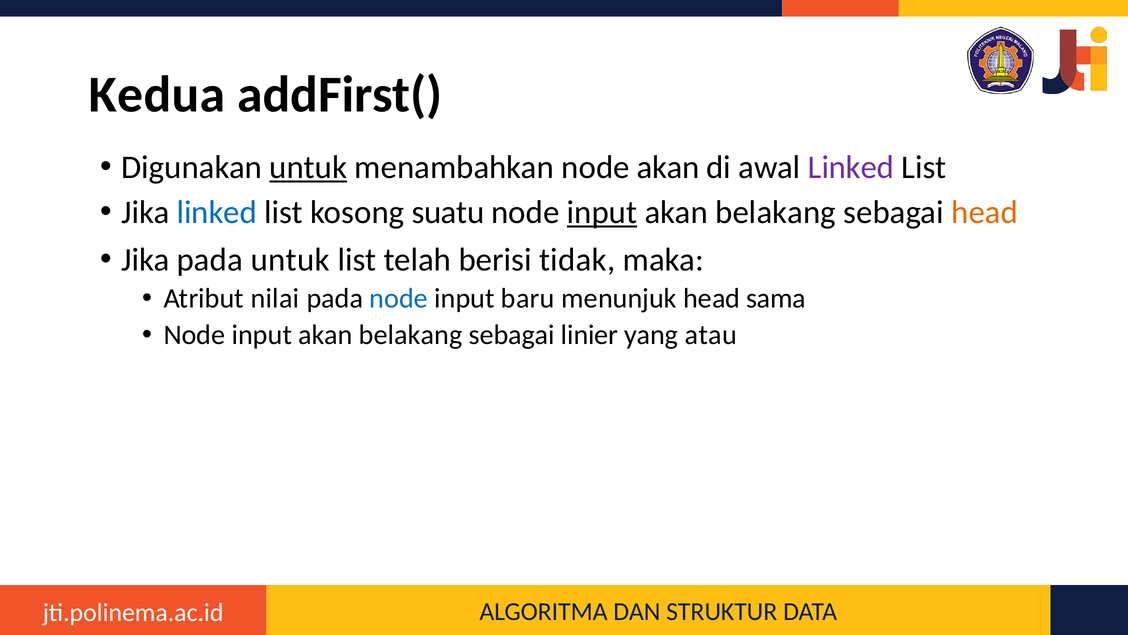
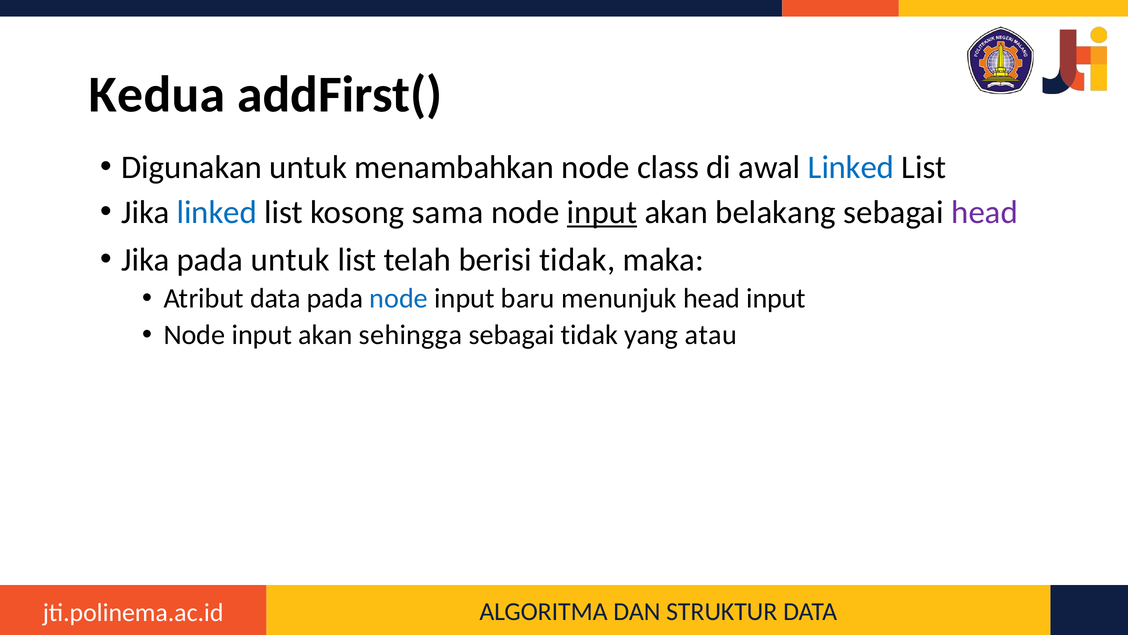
untuk at (308, 167) underline: present -> none
node akan: akan -> class
Linked at (851, 167) colour: purple -> blue
suatu: suatu -> sama
head at (985, 212) colour: orange -> purple
Atribut nilai: nilai -> data
head sama: sama -> input
belakang at (411, 335): belakang -> sehingga
sebagai linier: linier -> tidak
